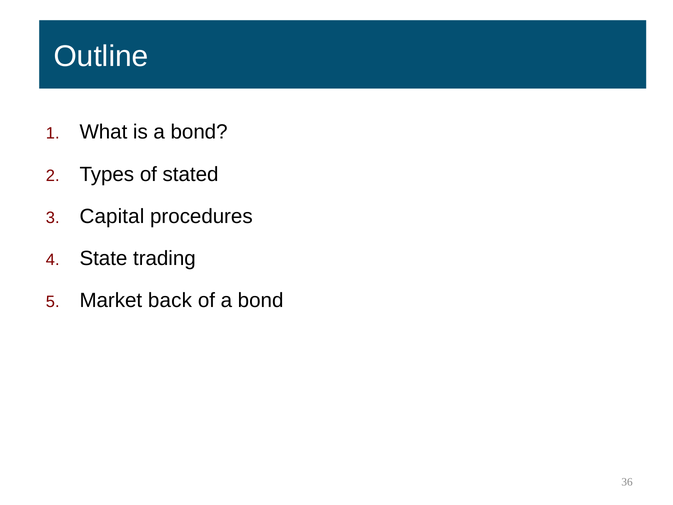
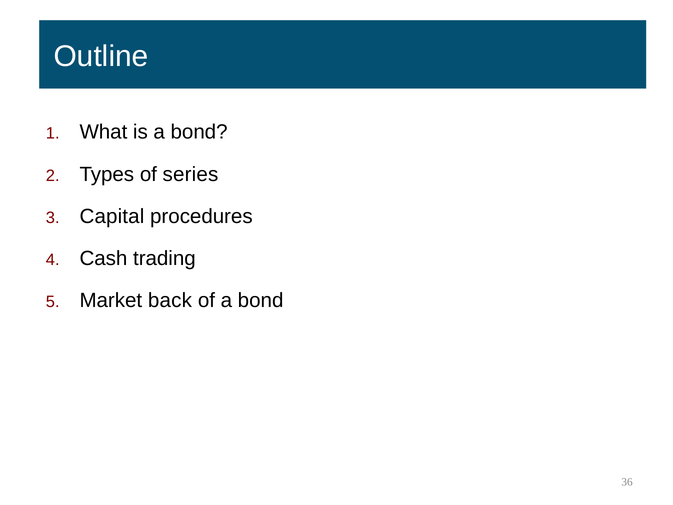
stated: stated -> series
State: State -> Cash
